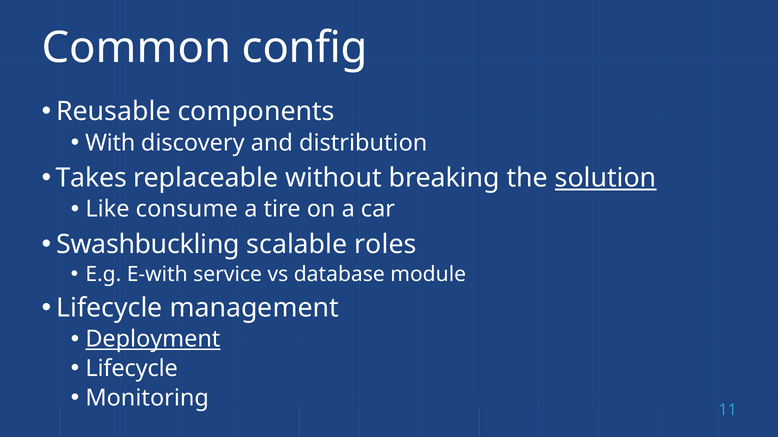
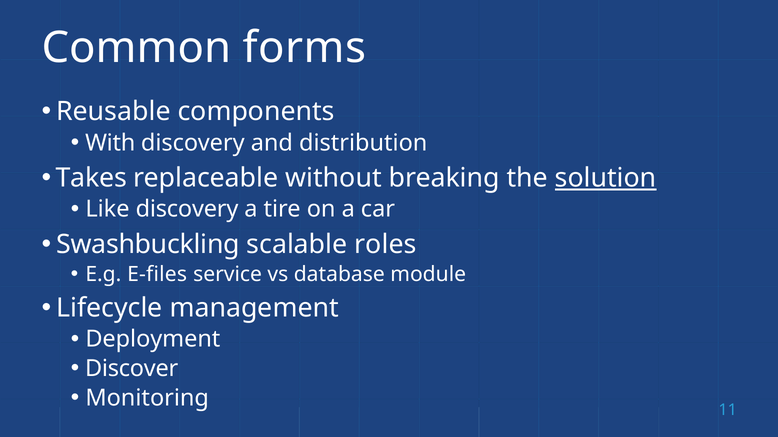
config: config -> forms
Like consume: consume -> discovery
E-with: E-with -> E-files
Deployment underline: present -> none
Lifecycle at (132, 369): Lifecycle -> Discover
